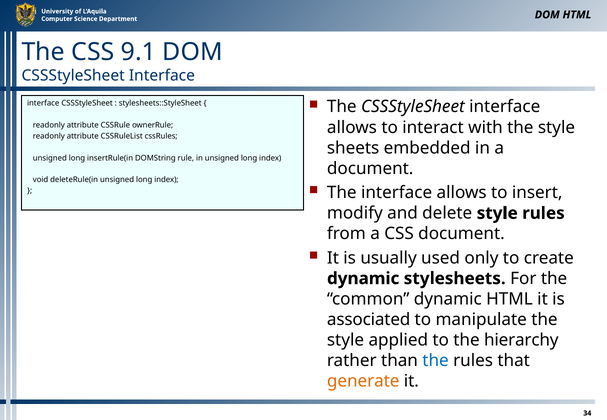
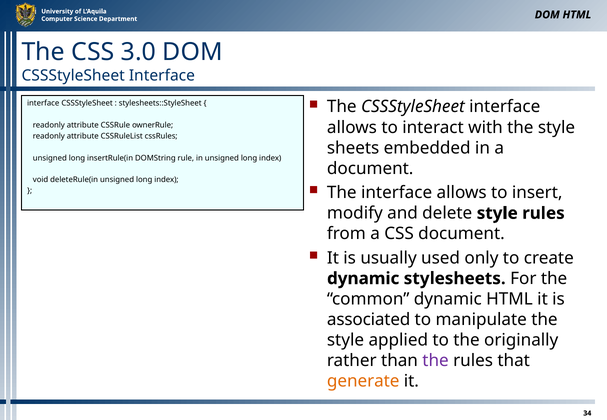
9.1: 9.1 -> 3.0
hierarchy: hierarchy -> originally
the at (436, 361) colour: blue -> purple
